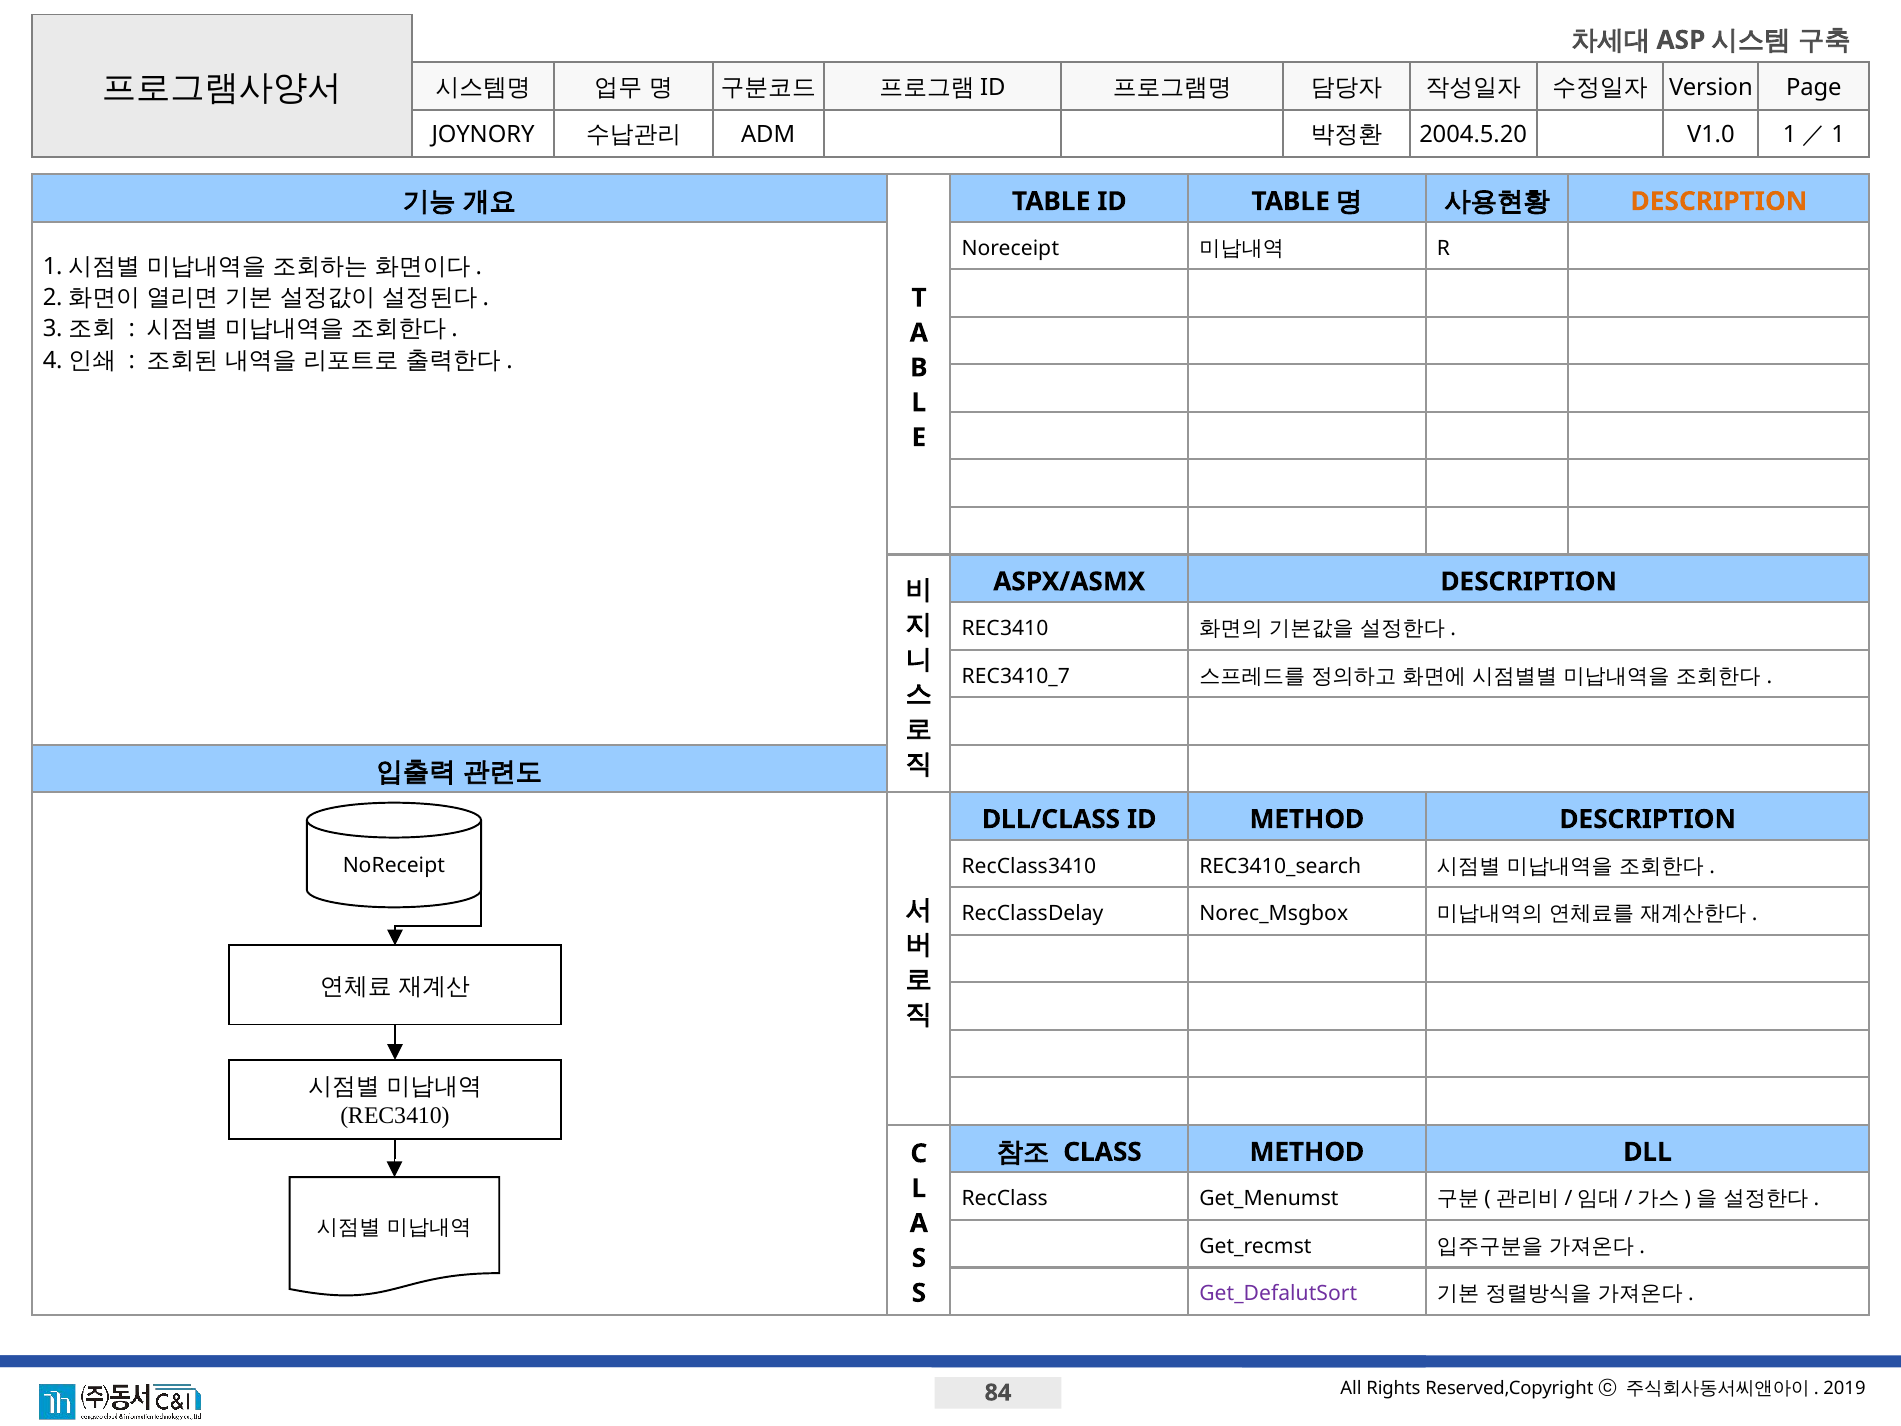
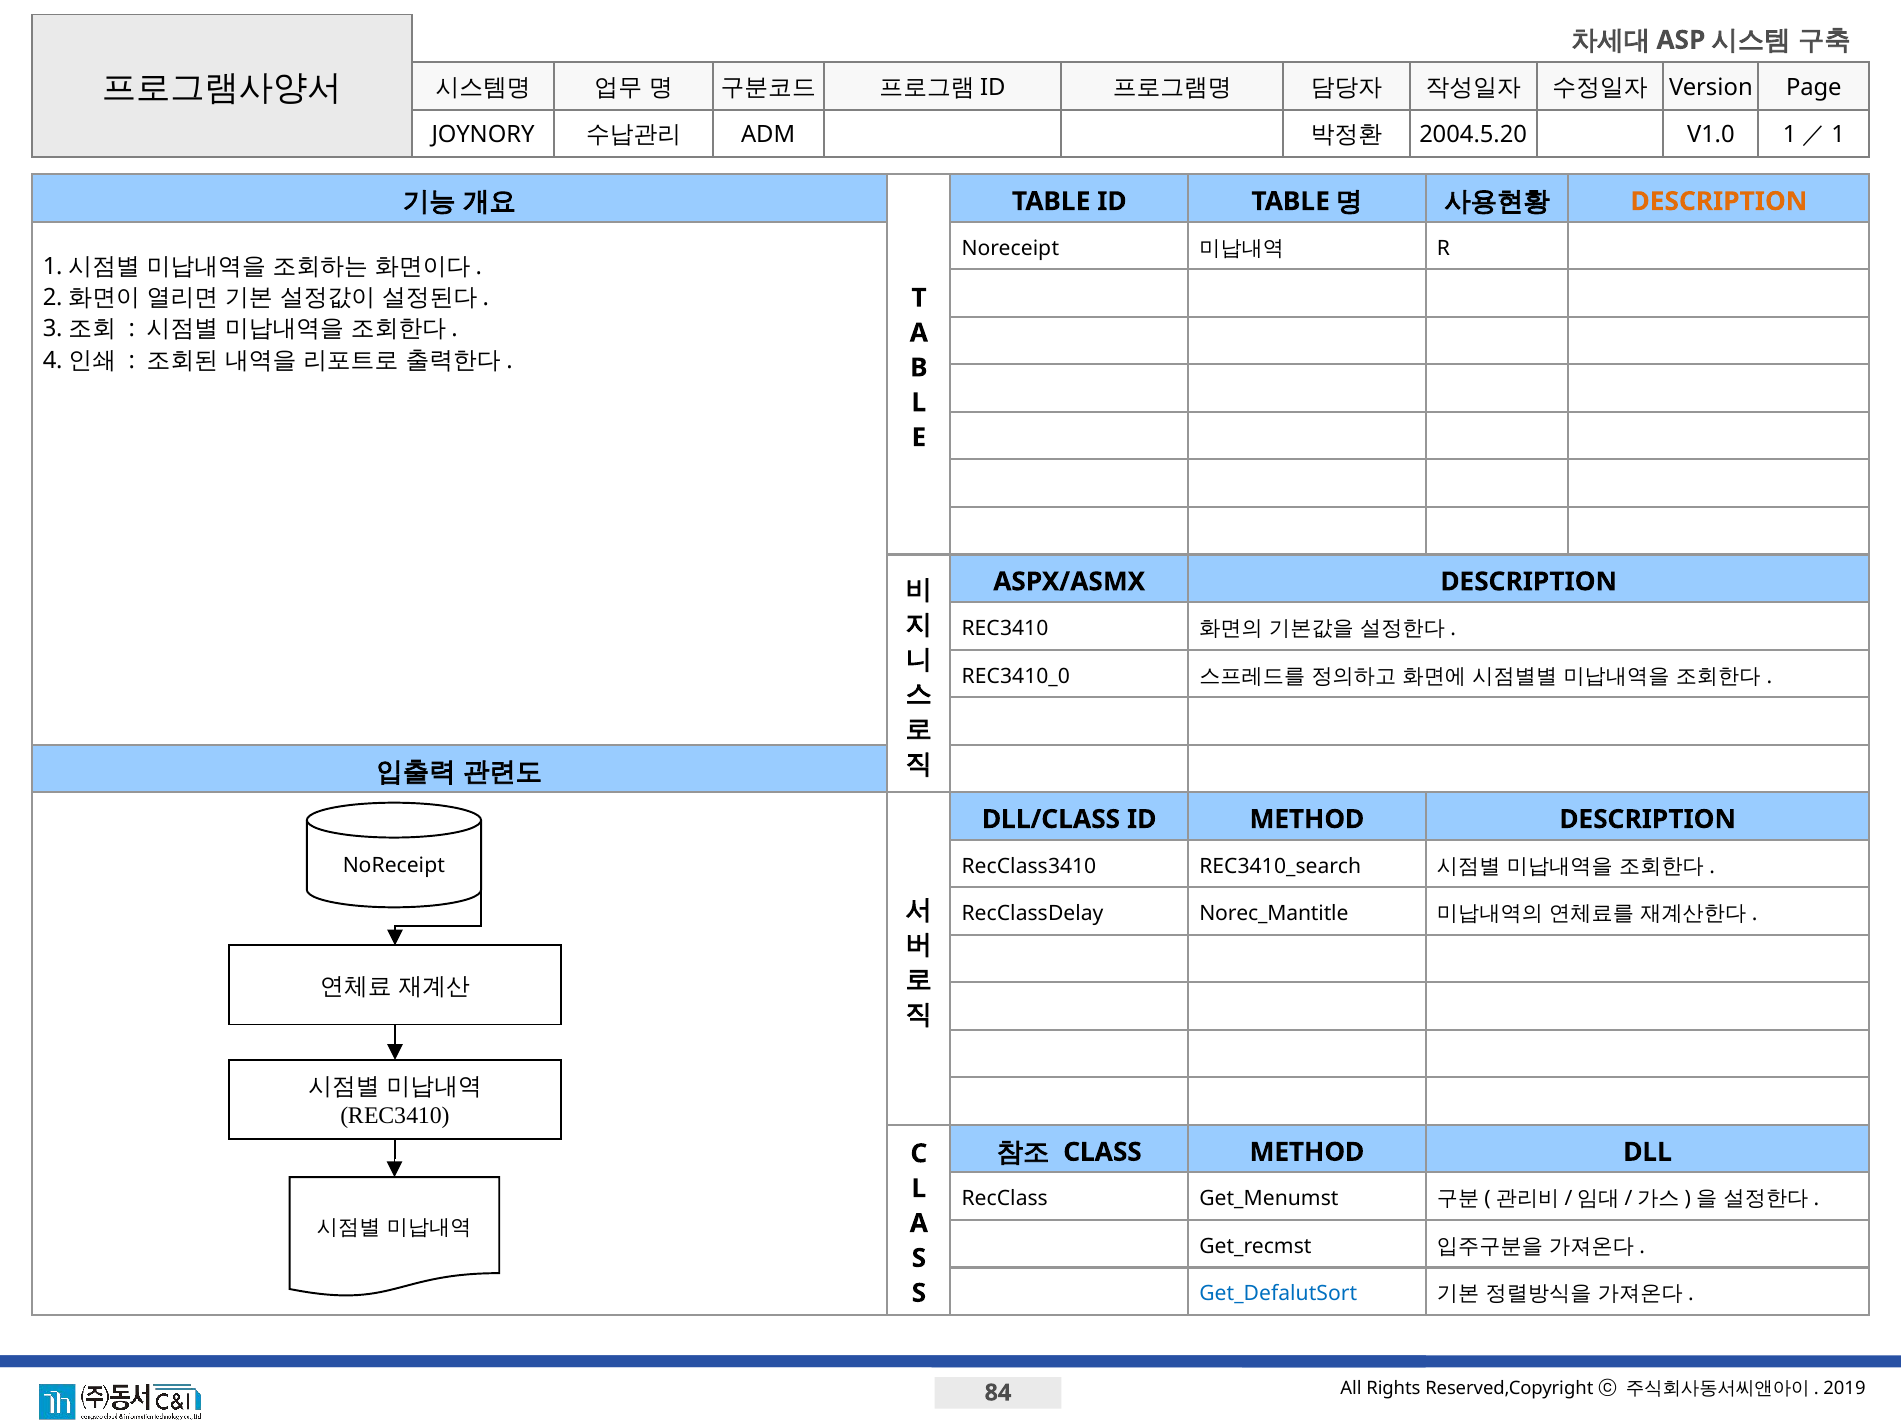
REC3410_7: REC3410_7 -> REC3410_0
Norec_Msgbox: Norec_Msgbox -> Norec_Mantitle
Get_DefalutSort colour: purple -> blue
